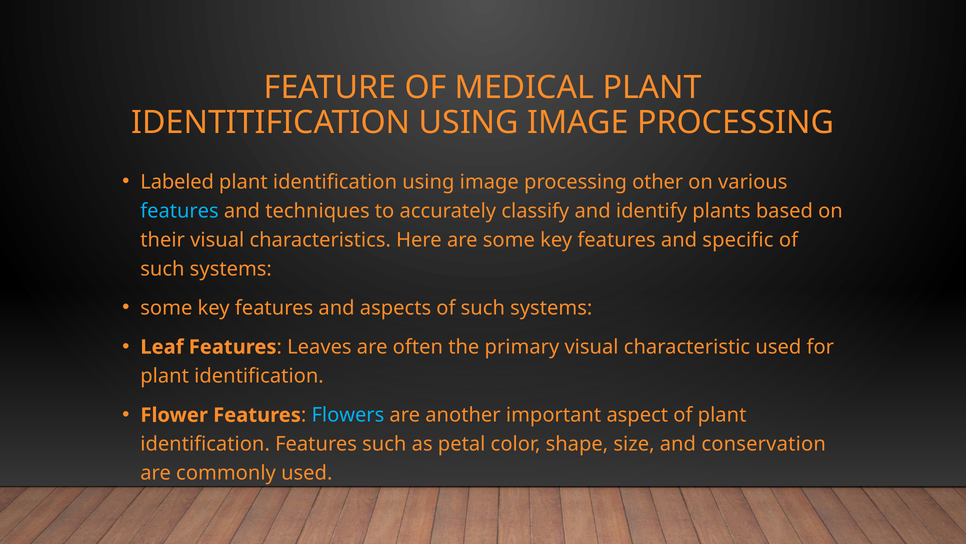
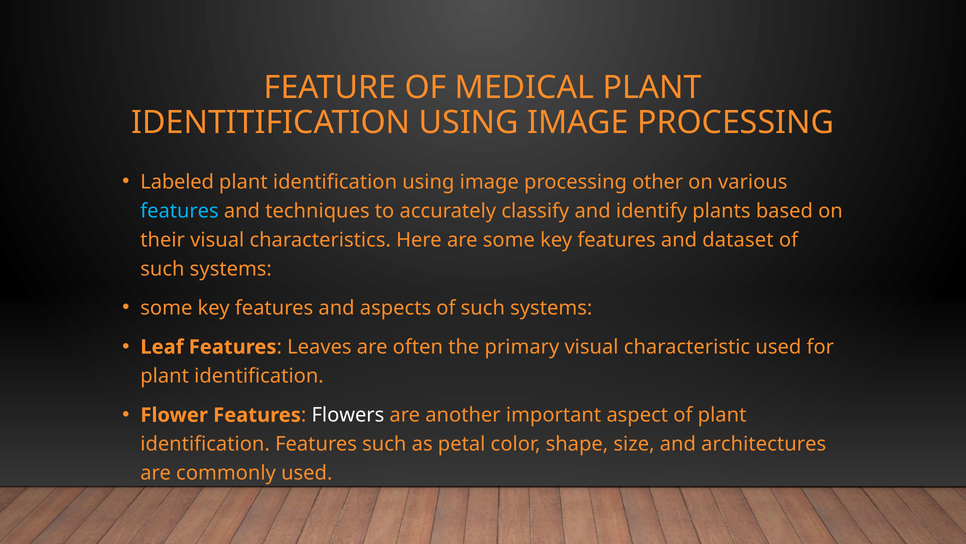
specific: specific -> dataset
Flowers colour: light blue -> white
conservation: conservation -> architectures
